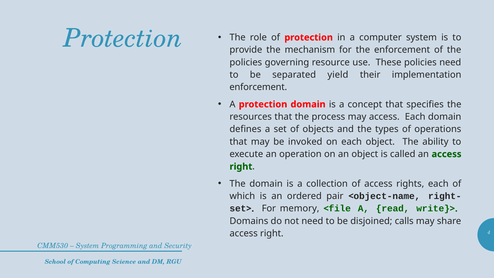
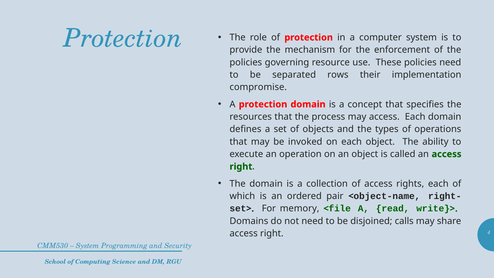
yield: yield -> rows
enforcement at (258, 87): enforcement -> compromise
